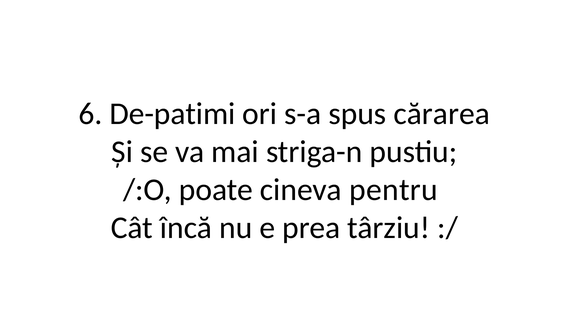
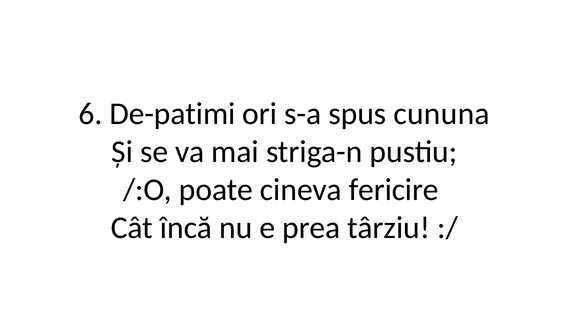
cărarea: cărarea -> cununa
pentru: pentru -> fericire
